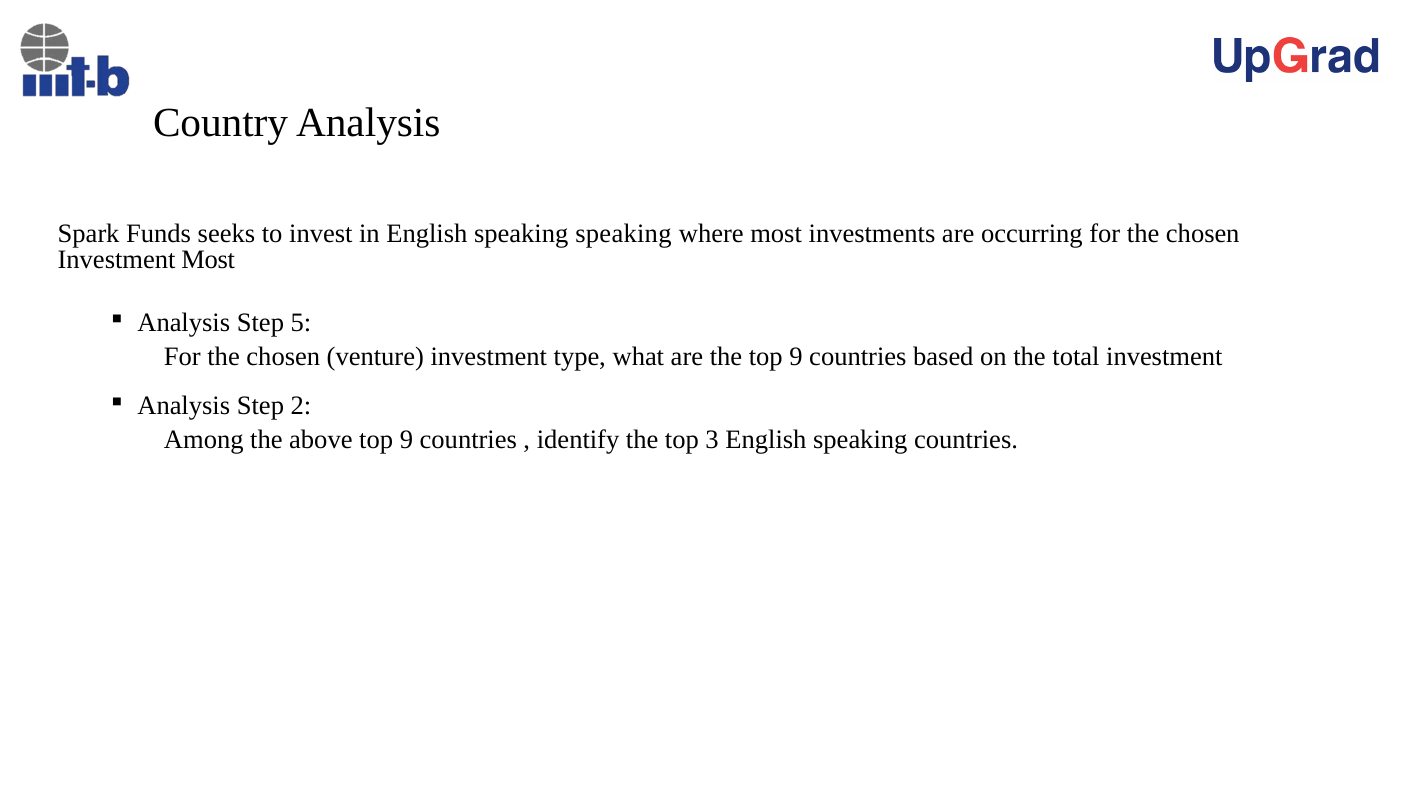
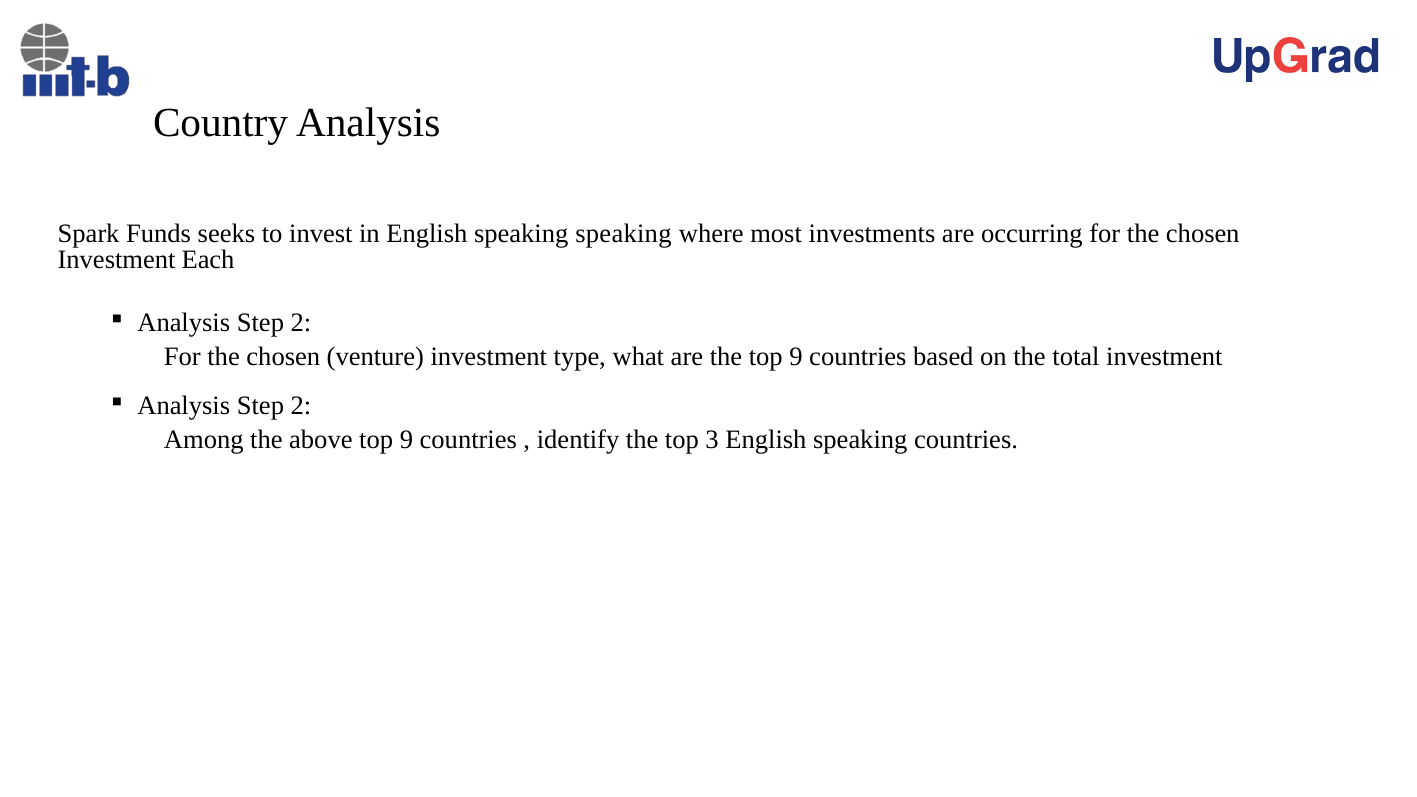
Investment Most: Most -> Each
5 at (301, 323): 5 -> 2
